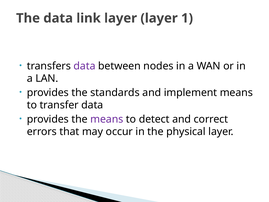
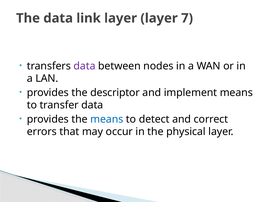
1: 1 -> 7
standards: standards -> descriptor
means at (107, 119) colour: purple -> blue
